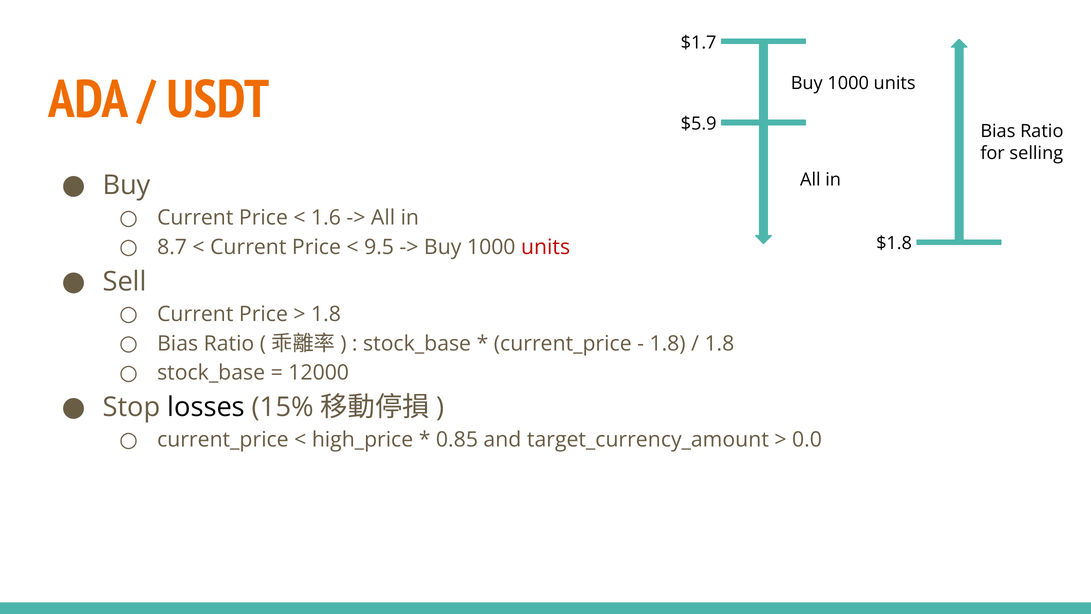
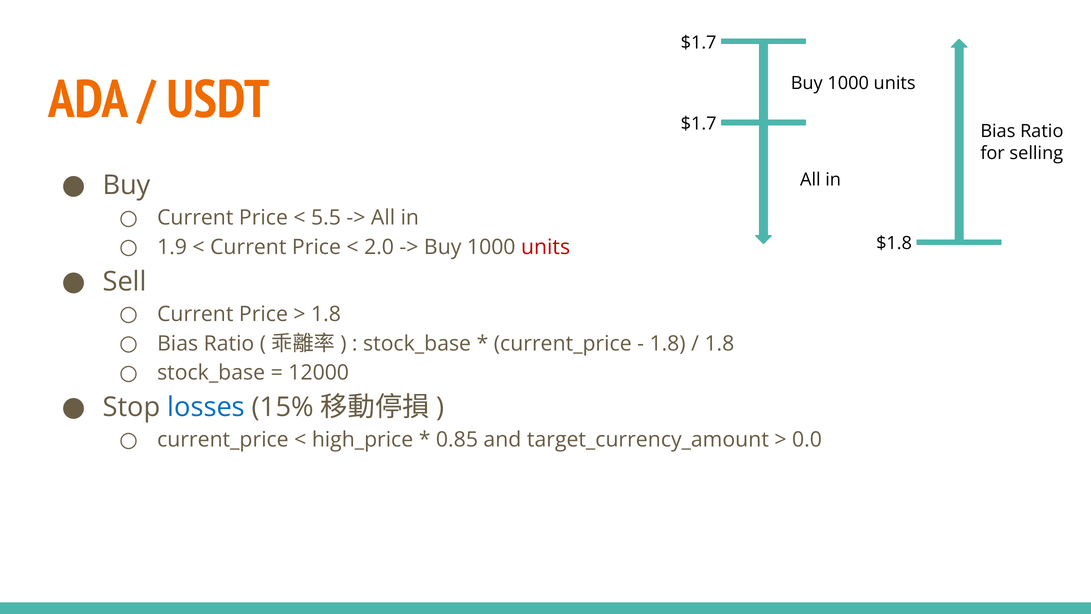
$5.9 at (699, 124): $5.9 -> $1.7
1.6: 1.6 -> 5.5
8.7: 8.7 -> 1.9
9.5: 9.5 -> 2.0
losses colour: black -> blue
